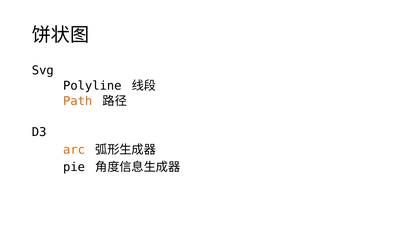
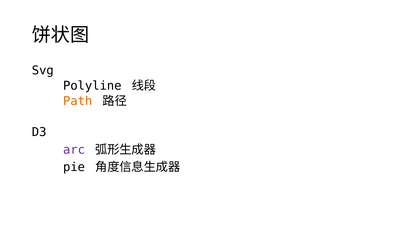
arc colour: orange -> purple
